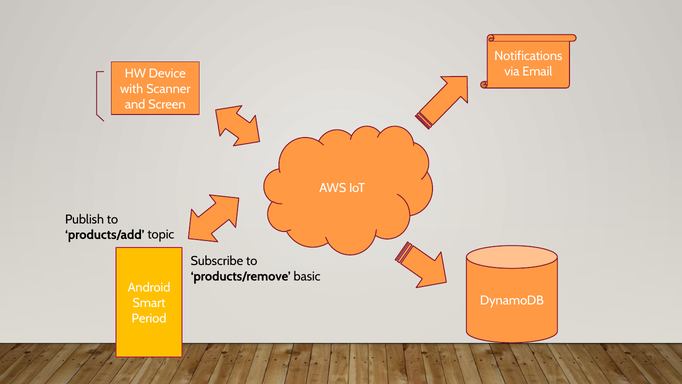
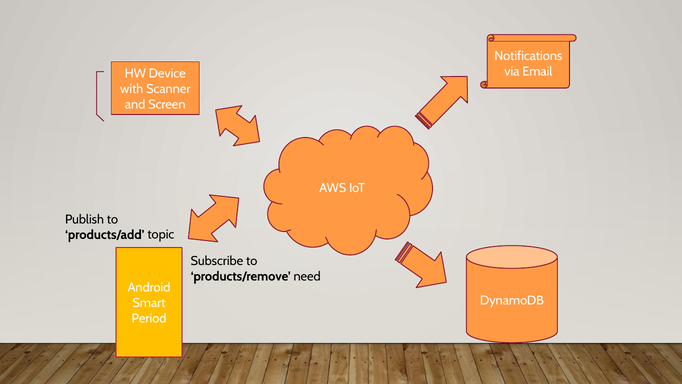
basic: basic -> need
